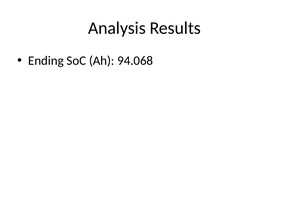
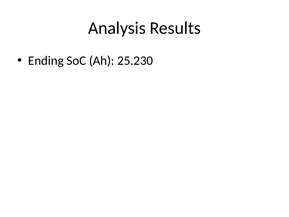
94.068: 94.068 -> 25.230
